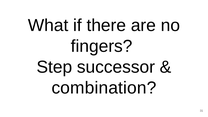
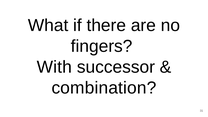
Step: Step -> With
